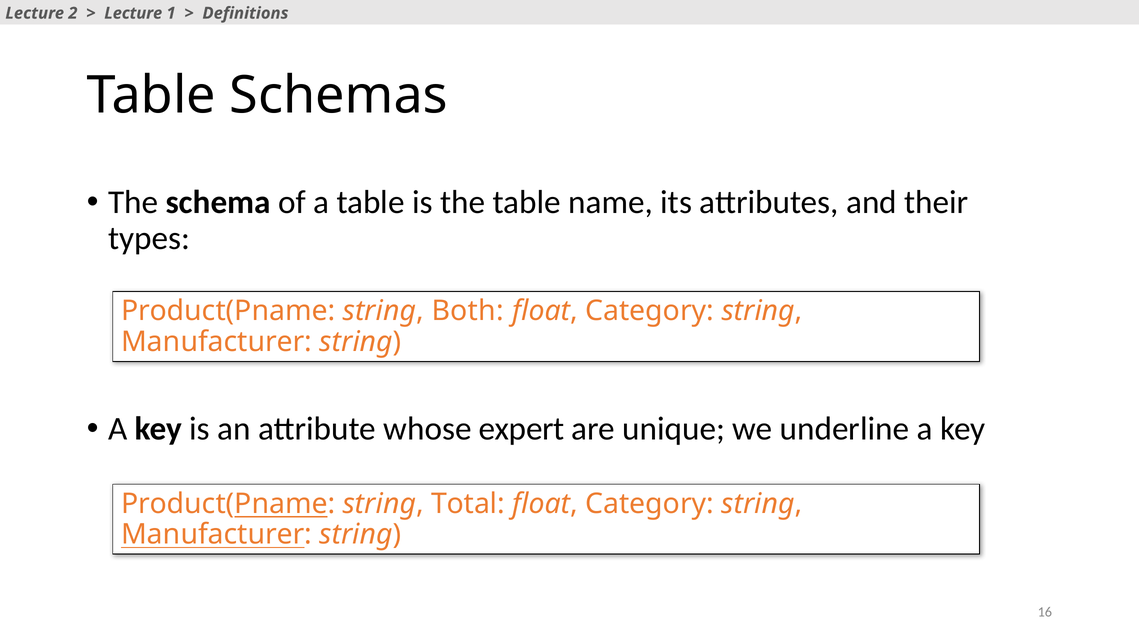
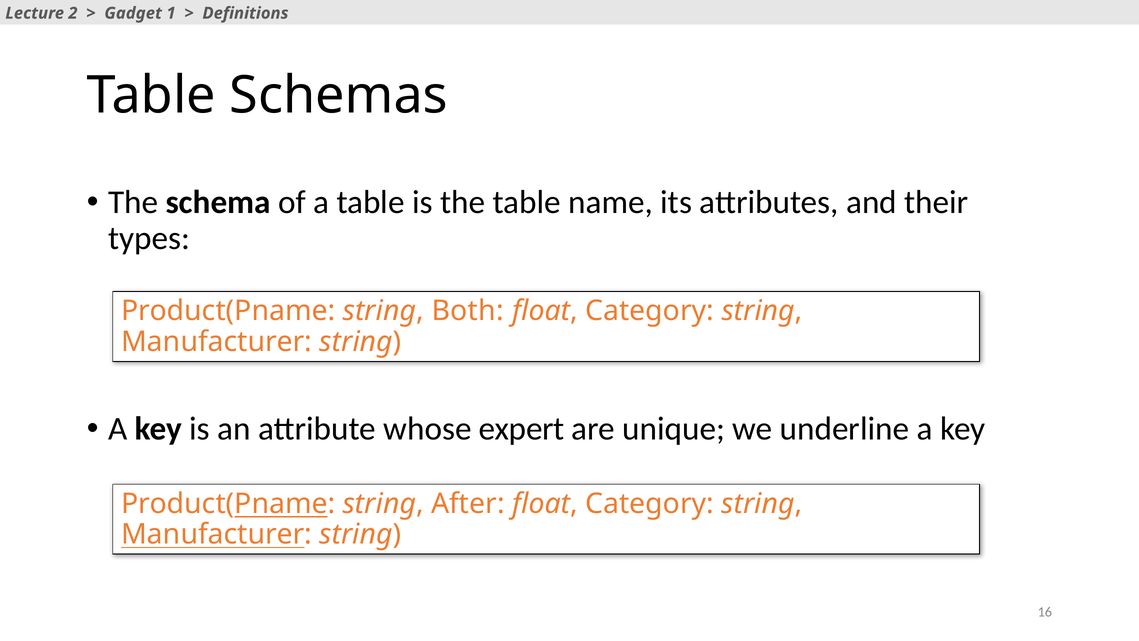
Lecture at (133, 13): Lecture -> Gadget
Total: Total -> After
